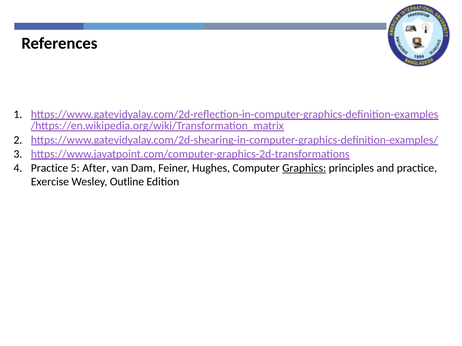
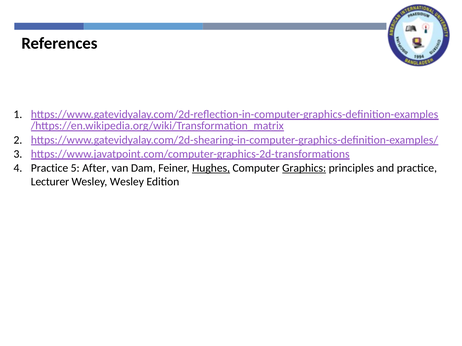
Hughes underline: none -> present
Exercise: Exercise -> Lecturer
Wesley Outline: Outline -> Wesley
